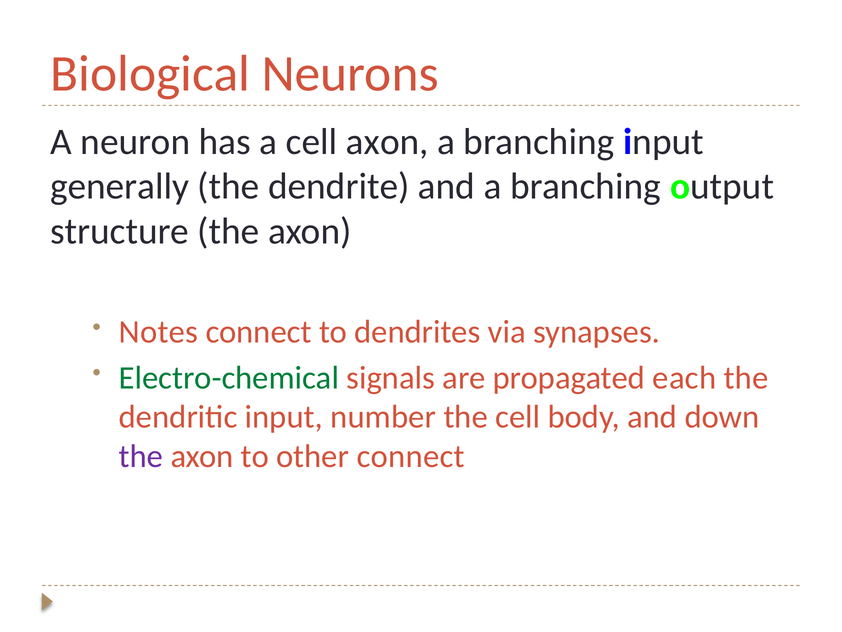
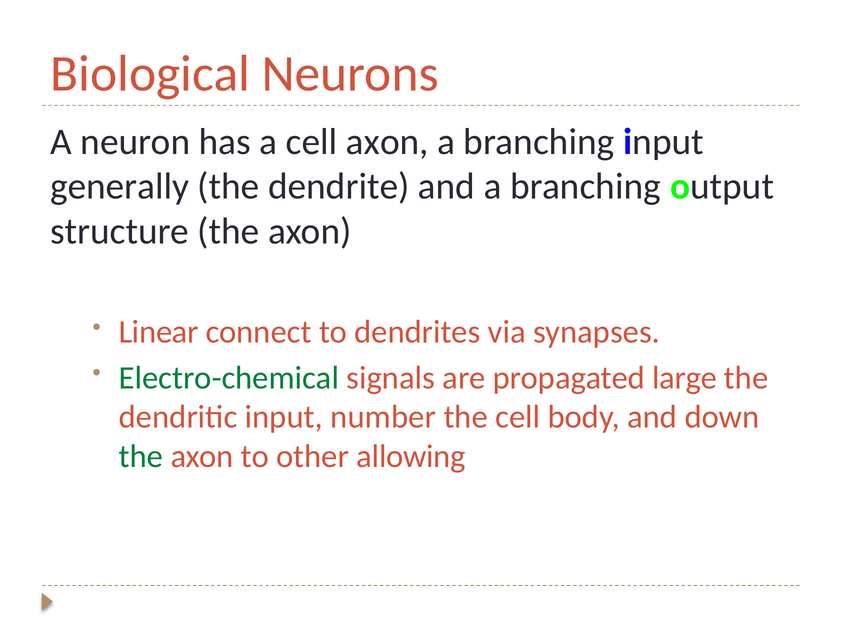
Notes: Notes -> Linear
each: each -> large
the at (141, 456) colour: purple -> green
other connect: connect -> allowing
